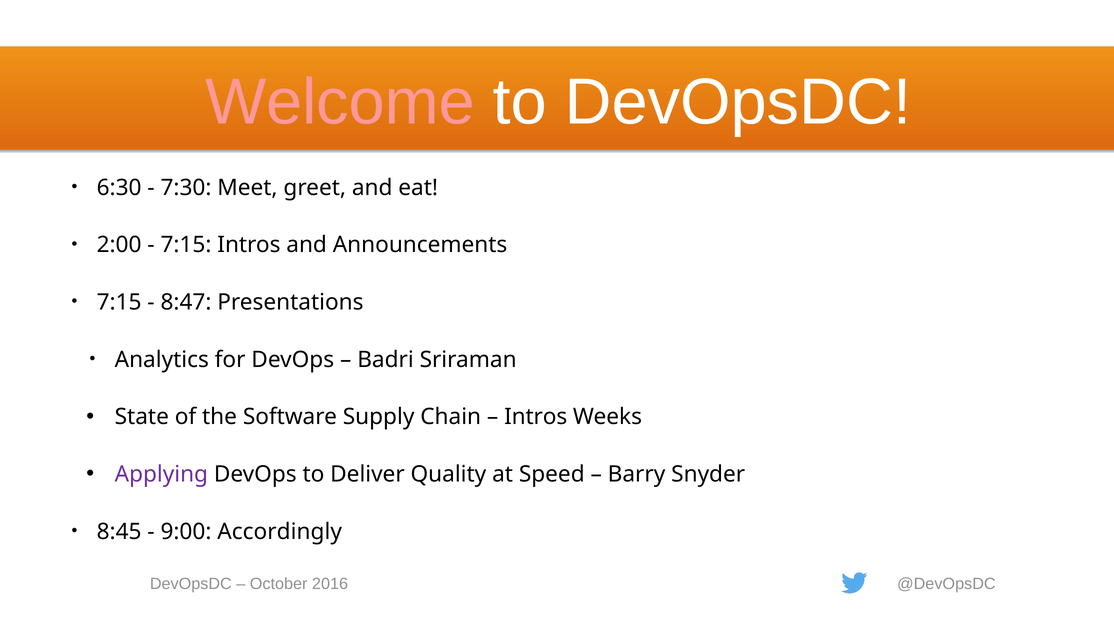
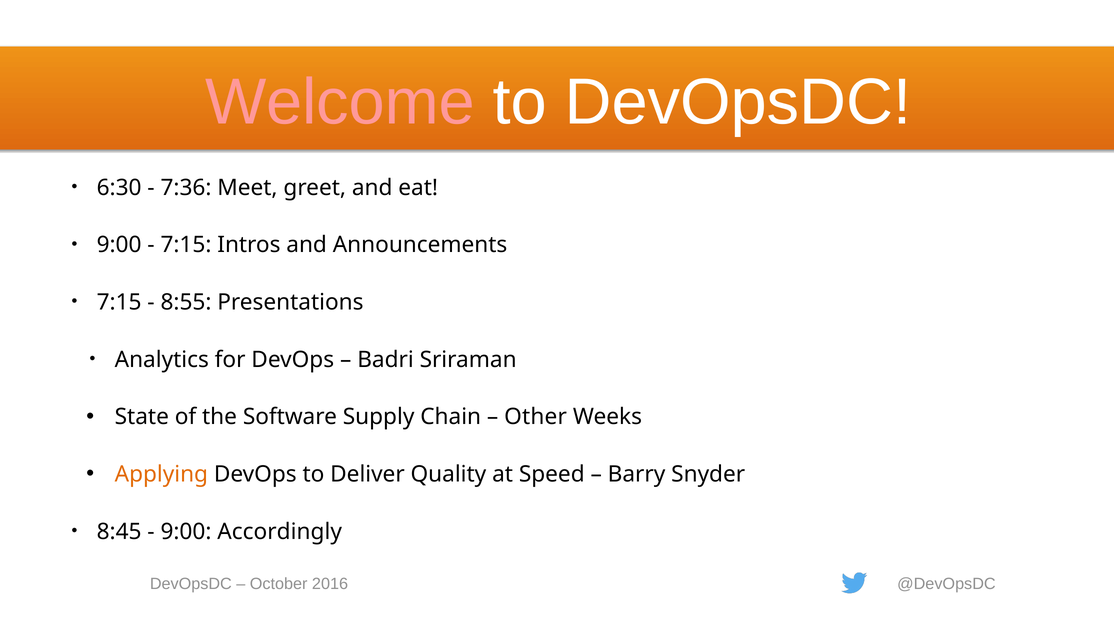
7:30: 7:30 -> 7:36
2:00 at (119, 245): 2:00 -> 9:00
8:47: 8:47 -> 8:55
Intros at (536, 417): Intros -> Other
Applying colour: purple -> orange
